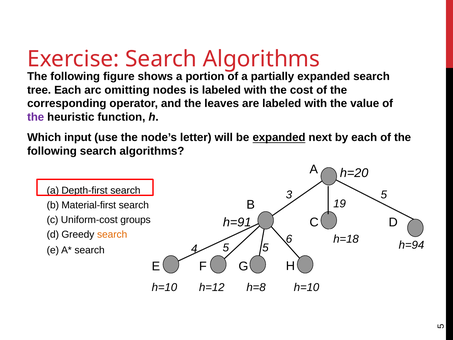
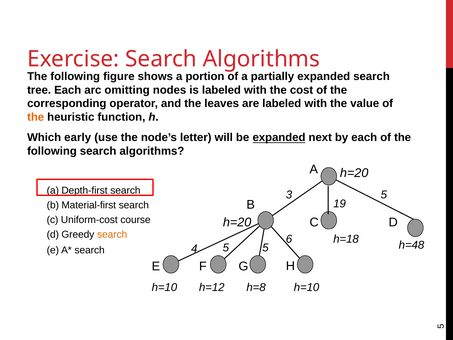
the at (36, 117) colour: purple -> orange
input: input -> early
groups: groups -> course
h=91 at (237, 222): h=91 -> h=20
h=94: h=94 -> h=48
